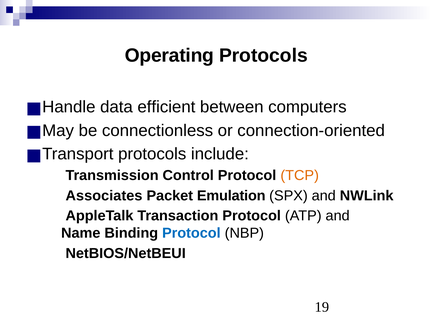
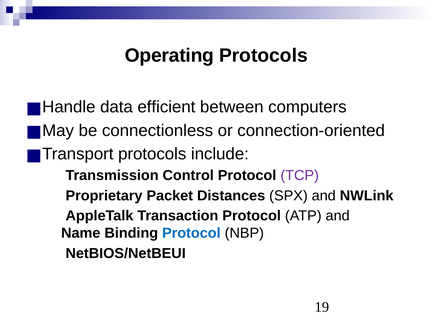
TCP colour: orange -> purple
Associates: Associates -> Proprietary
Emulation: Emulation -> Distances
